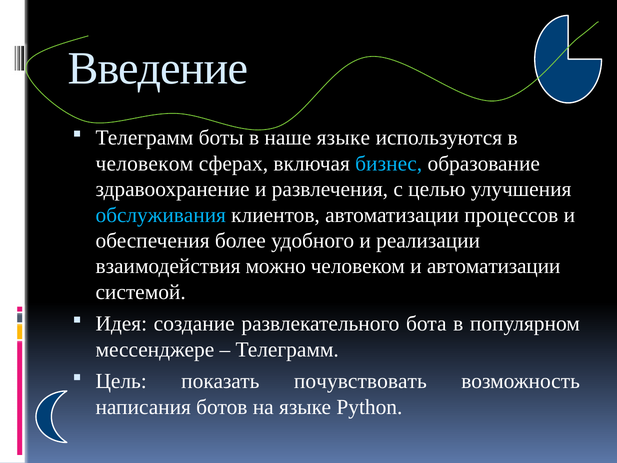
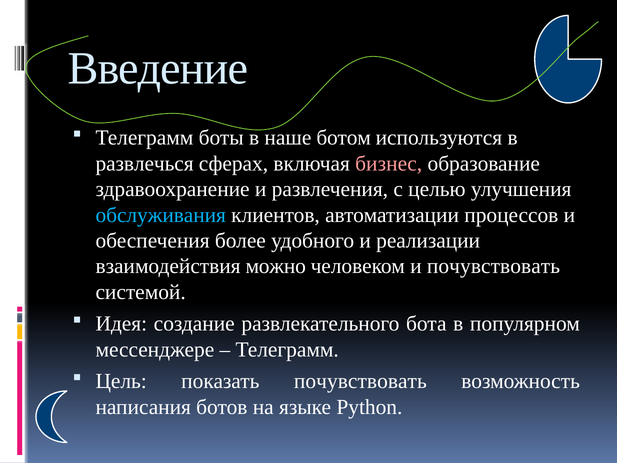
наше языке: языке -> ботом
человеком at (144, 163): человеком -> развлечься
бизнес colour: light blue -> pink
и автоматизации: автоматизации -> почувствовать
